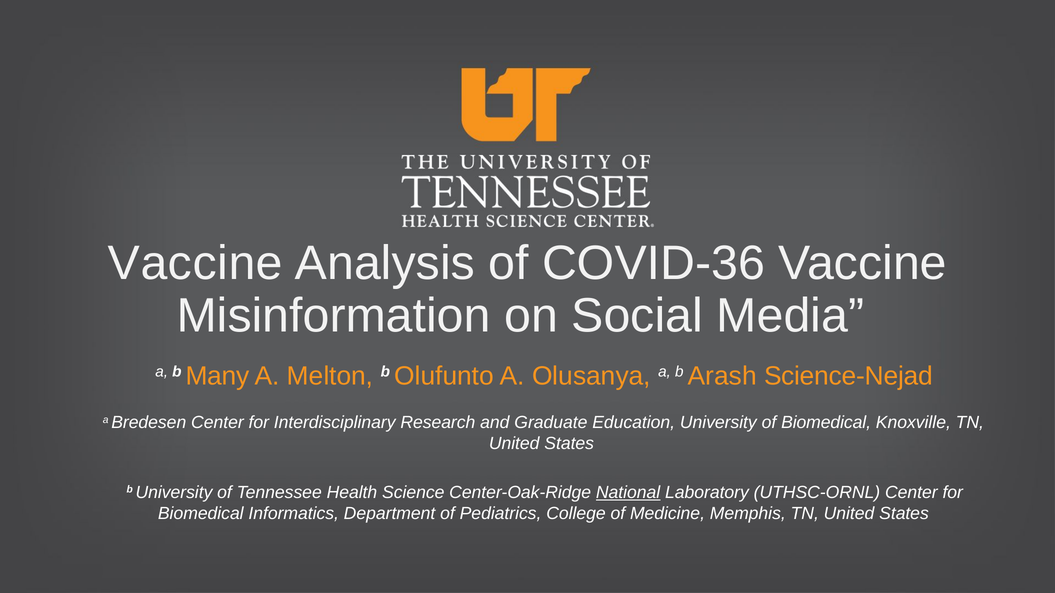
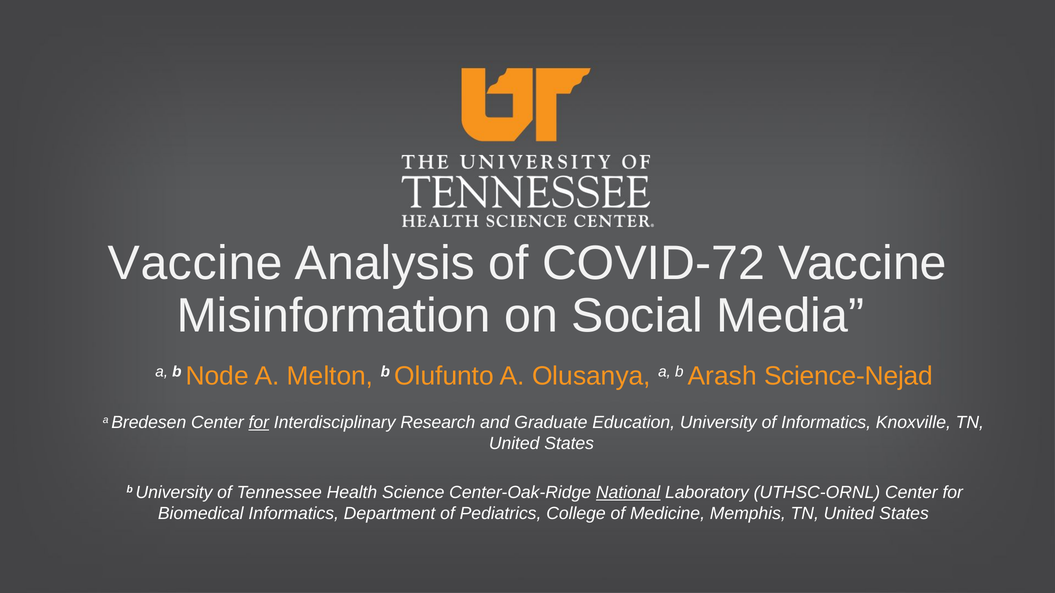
COVID-36: COVID-36 -> COVID-72
Many: Many -> Node
for at (259, 423) underline: none -> present
of Biomedical: Biomedical -> Informatics
